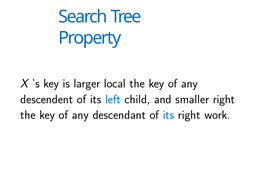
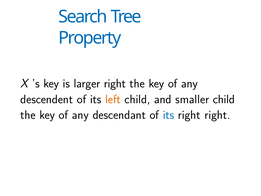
larger local: local -> right
left colour: blue -> orange
smaller right: right -> child
right work: work -> right
